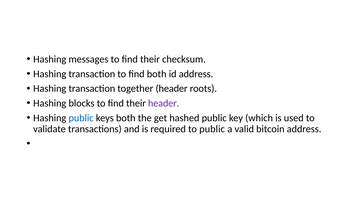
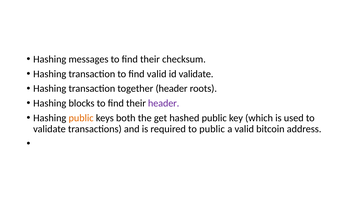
find both: both -> valid
id address: address -> validate
public at (81, 118) colour: blue -> orange
